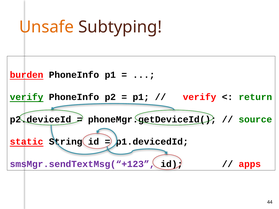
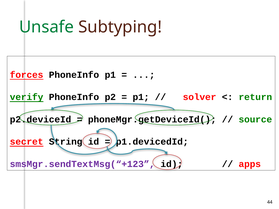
Unsafe colour: orange -> green
burden: burden -> forces
verify at (200, 97): verify -> solver
static: static -> secret
